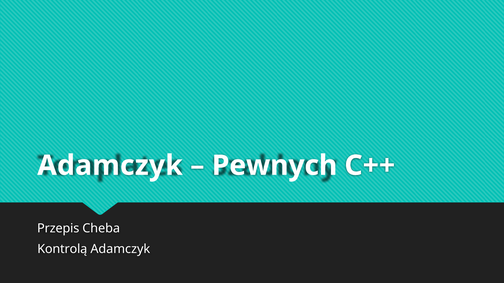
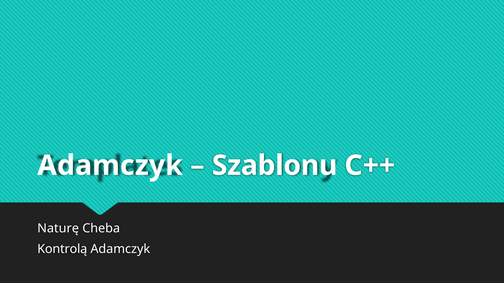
Pewnych: Pewnych -> Szablonu
Przepis: Przepis -> Naturę
